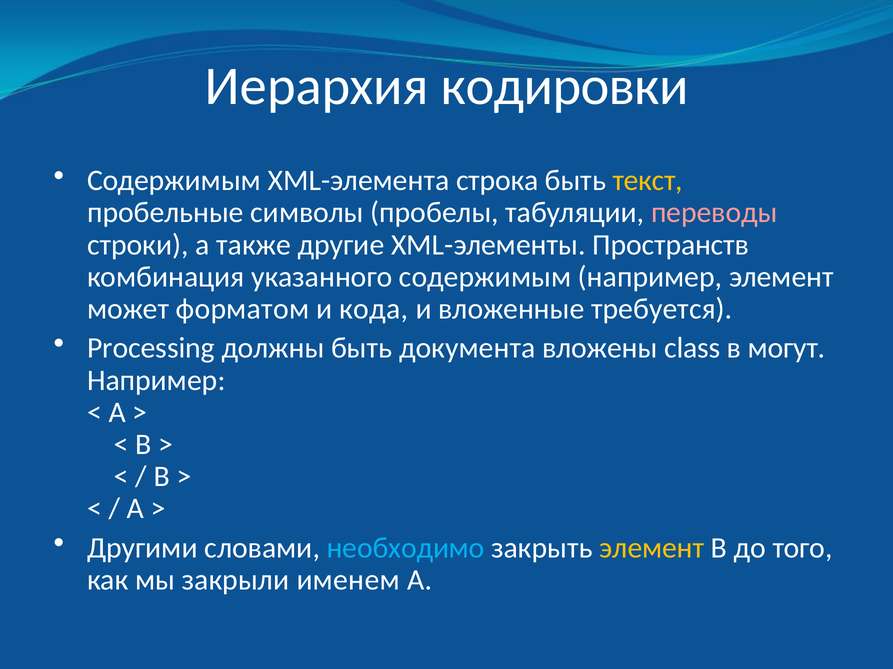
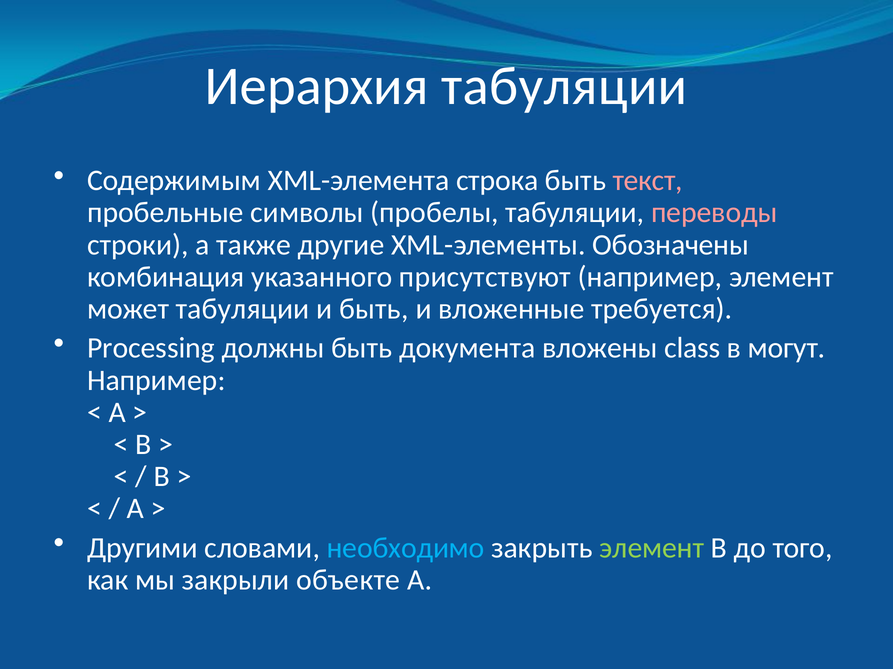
Иерархия кодировки: кодировки -> табуляции
текст colour: yellow -> pink
Пространств: Пространств -> Обозначены
указанного содержимым: содержимым -> присутствуют
может форматом: форматом -> табуляции
и кода: кода -> быть
элемент at (652, 548) colour: yellow -> light green
именем: именем -> объекте
